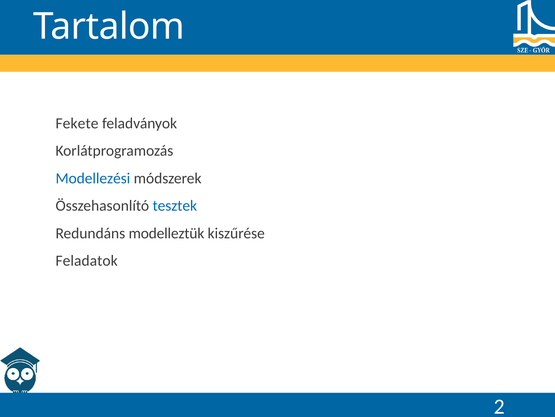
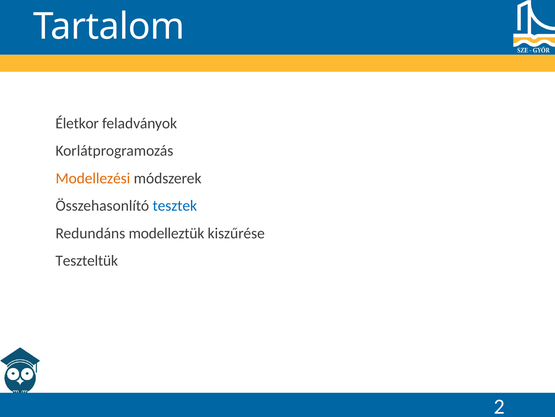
Fekete: Fekete -> Életkor
Modellezési colour: blue -> orange
Feladatok: Feladatok -> Teszteltük
